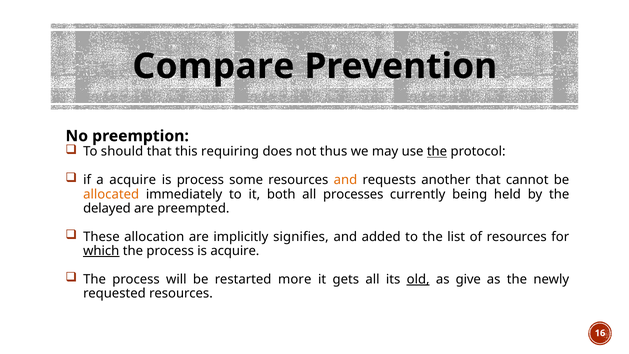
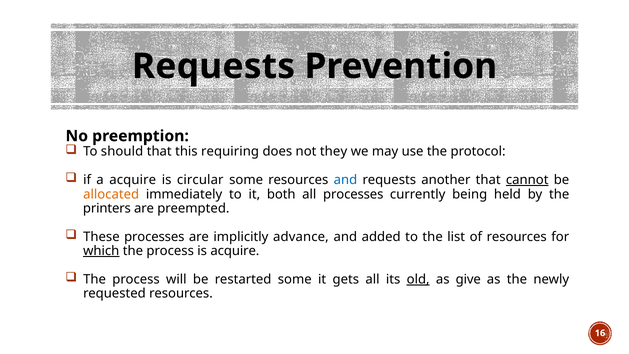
Compare at (213, 66): Compare -> Requests
thus: thus -> they
the at (437, 152) underline: present -> none
is process: process -> circular
and at (345, 180) colour: orange -> blue
cannot underline: none -> present
delayed: delayed -> printers
These allocation: allocation -> processes
signifies: signifies -> advance
restarted more: more -> some
